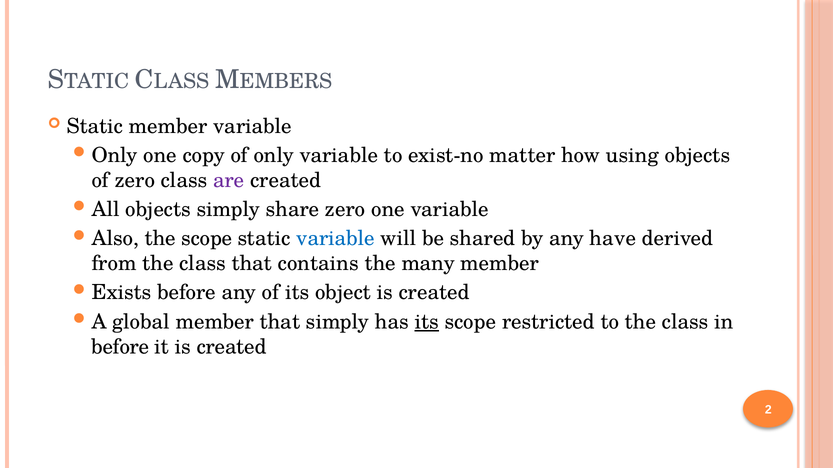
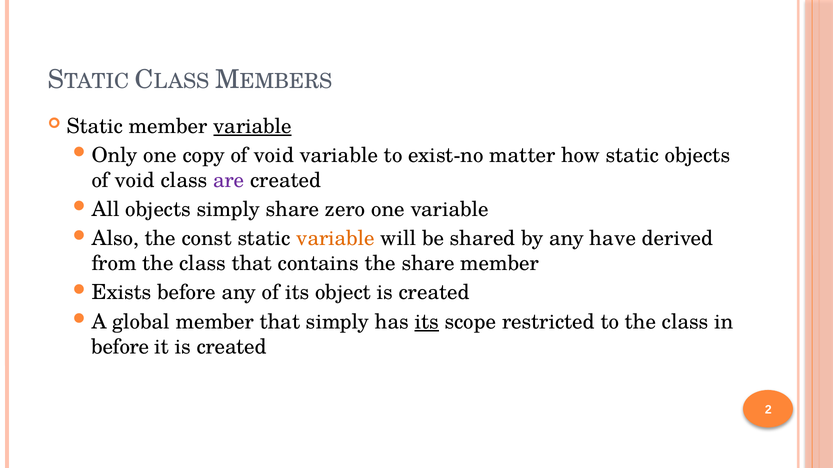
variable at (253, 126) underline: none -> present
copy of only: only -> void
how using: using -> static
zero at (135, 180): zero -> void
the scope: scope -> const
variable at (336, 239) colour: blue -> orange
the many: many -> share
